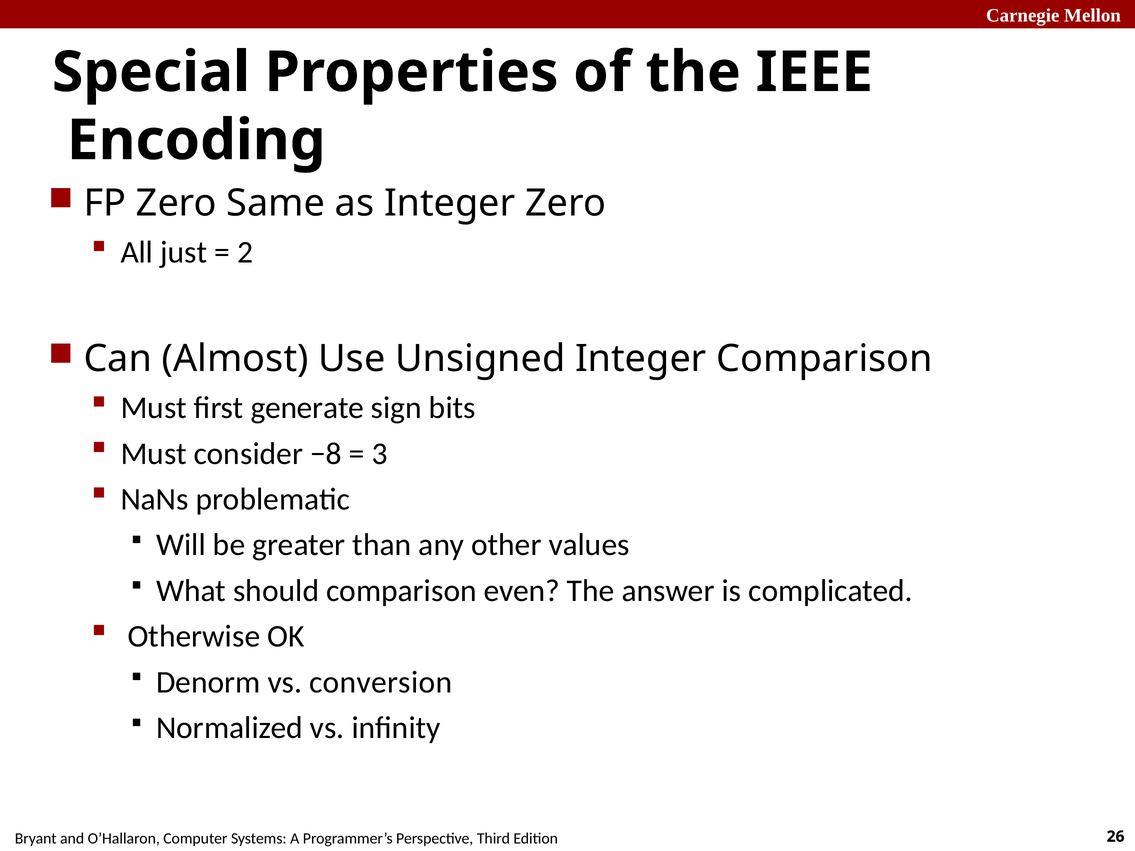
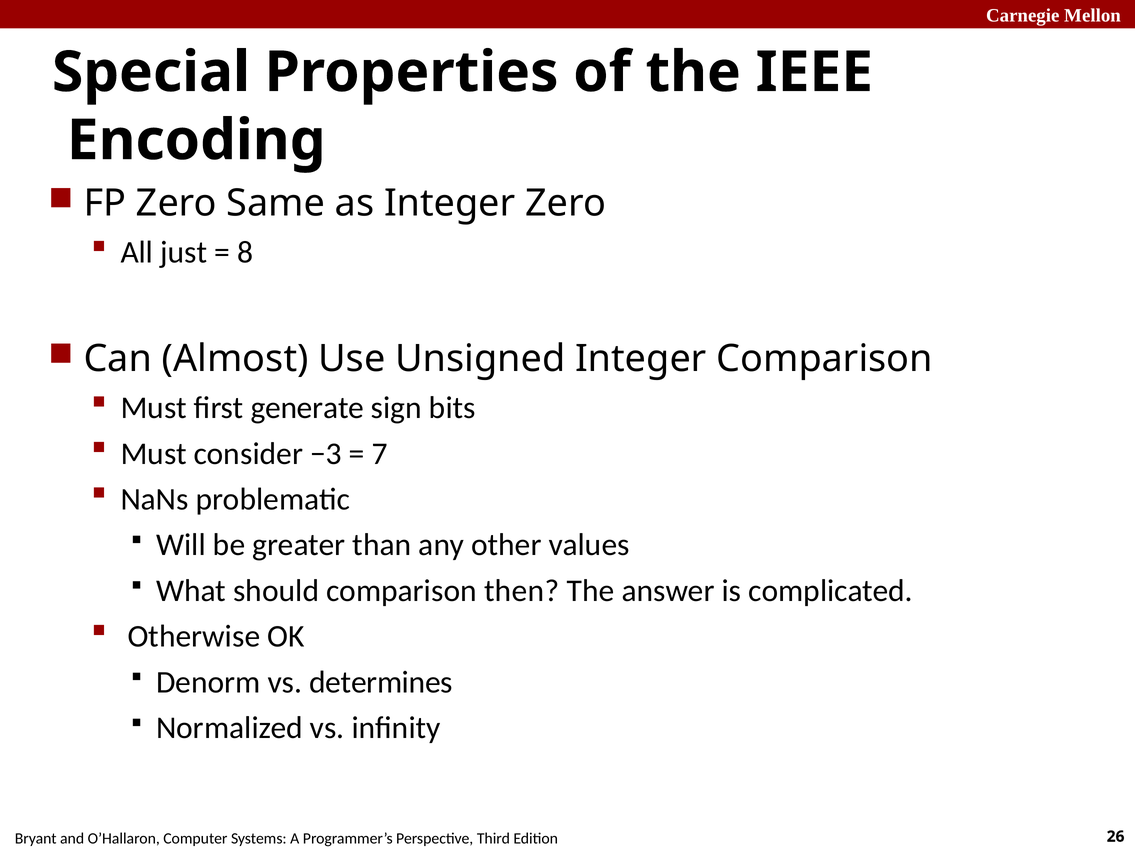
2: 2 -> 8
−8: −8 -> −3
3: 3 -> 7
even: even -> then
conversion: conversion -> determines
